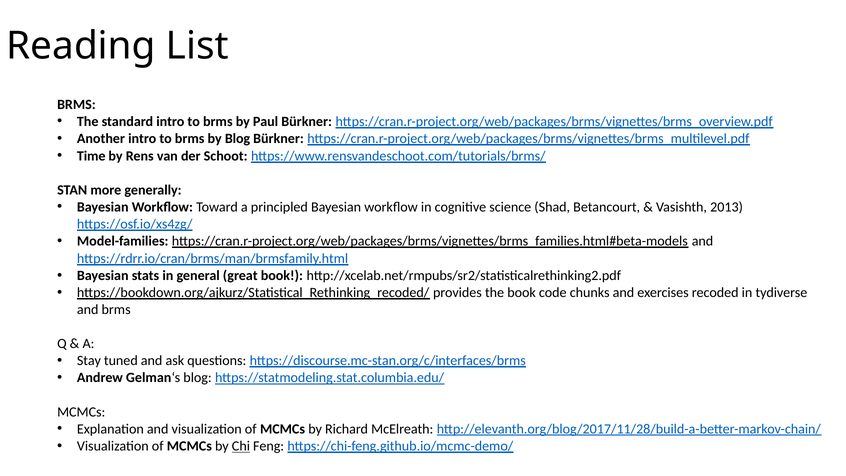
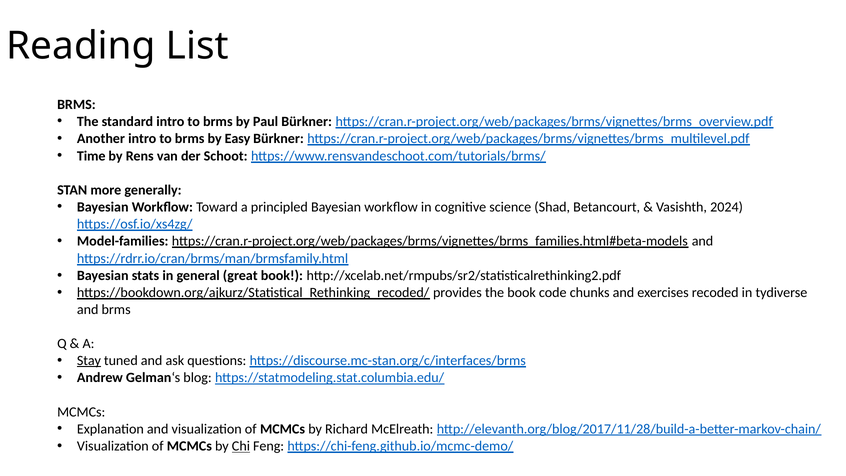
by Blog: Blog -> Easy
2013: 2013 -> 2024
Stay underline: none -> present
